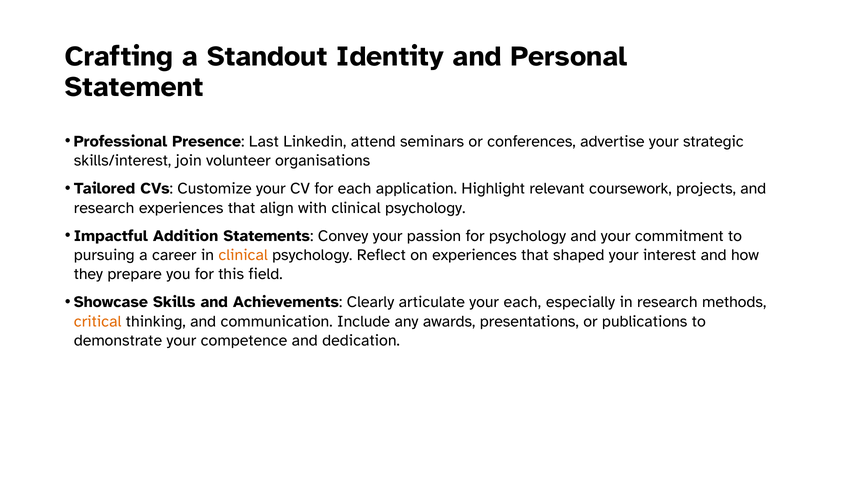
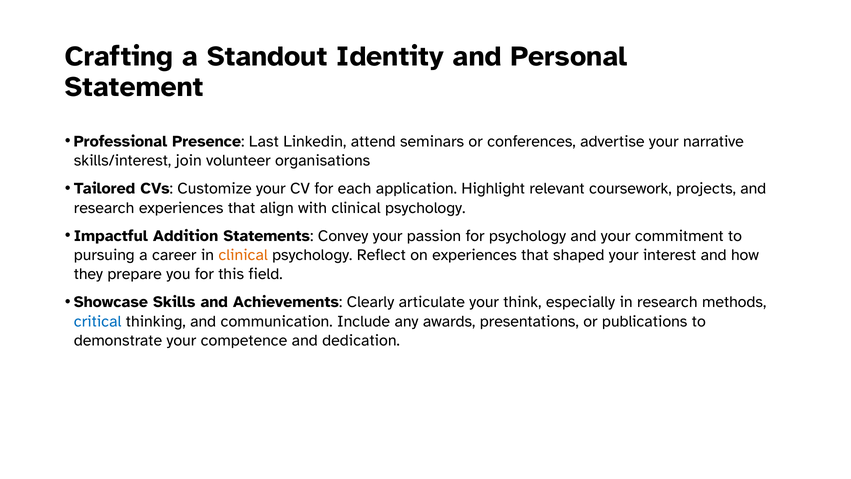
strategic: strategic -> narrative
your each: each -> think
critical colour: orange -> blue
